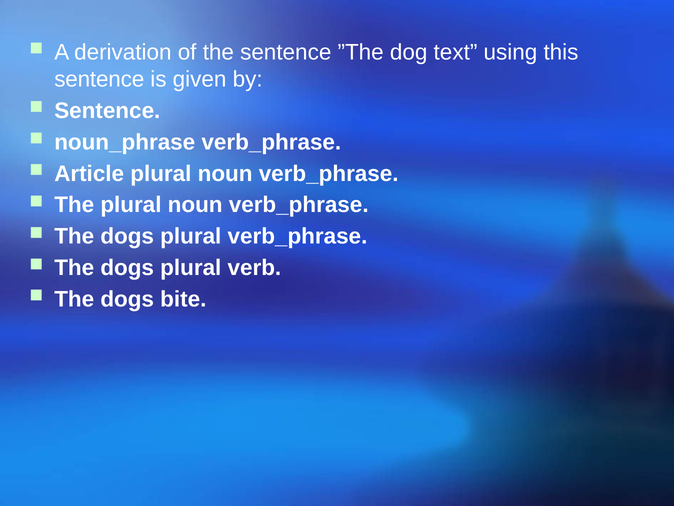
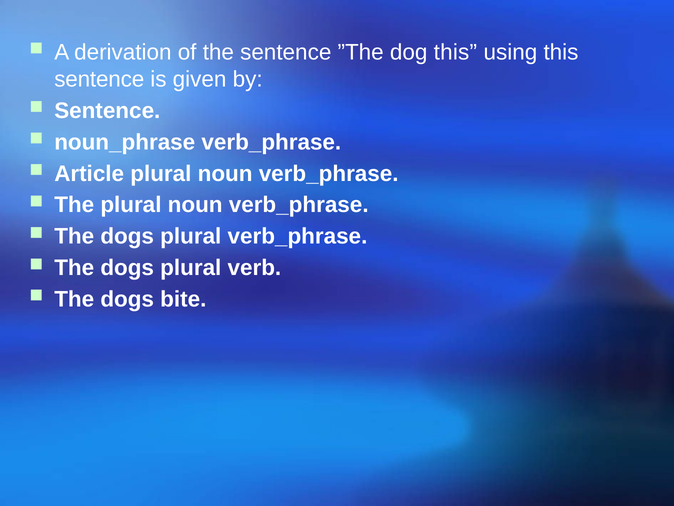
dog text: text -> this
